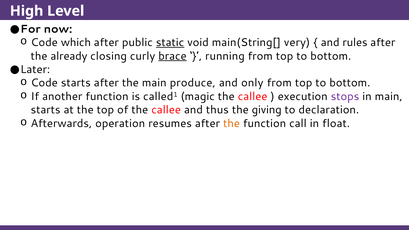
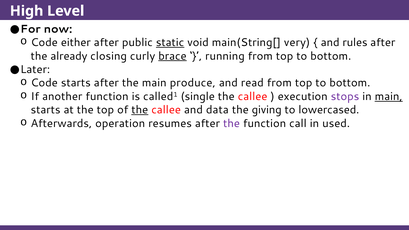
which: which -> either
only: only -> read
magic: magic -> single
main at (389, 96) underline: none -> present
the at (140, 110) underline: none -> present
thus: thus -> data
declaration: declaration -> lowercased
the at (232, 123) colour: orange -> purple
float: float -> used
